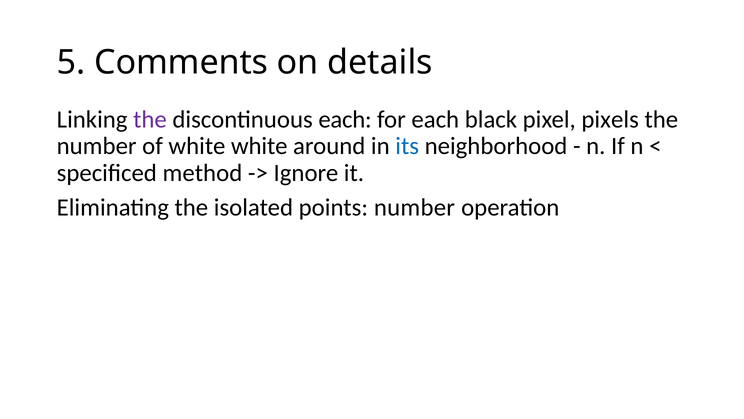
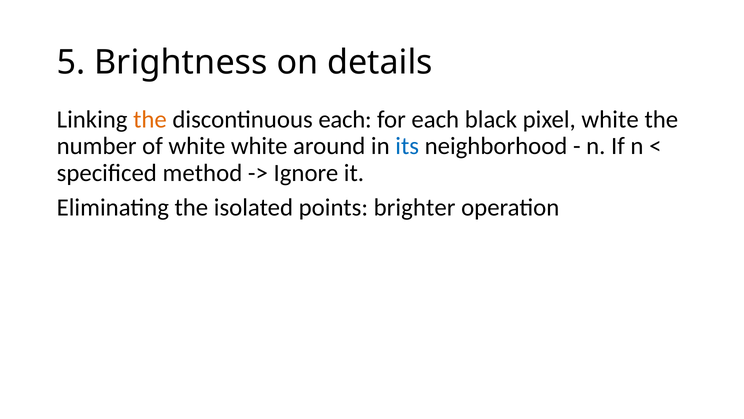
Comments: Comments -> Brightness
the at (150, 119) colour: purple -> orange
pixel pixels: pixels -> white
points number: number -> brighter
